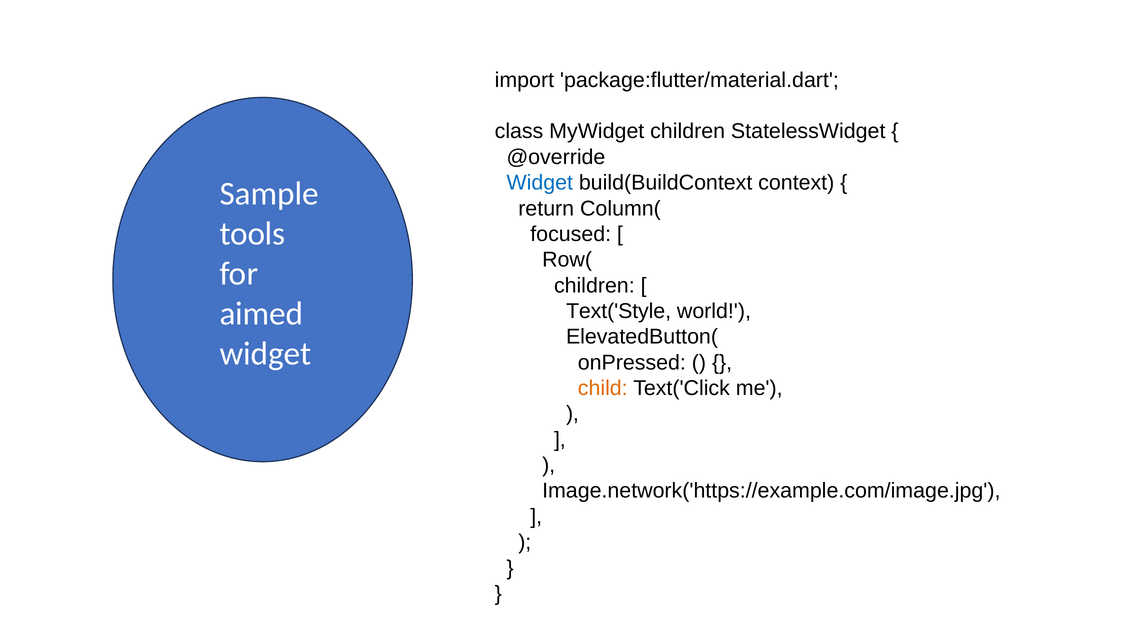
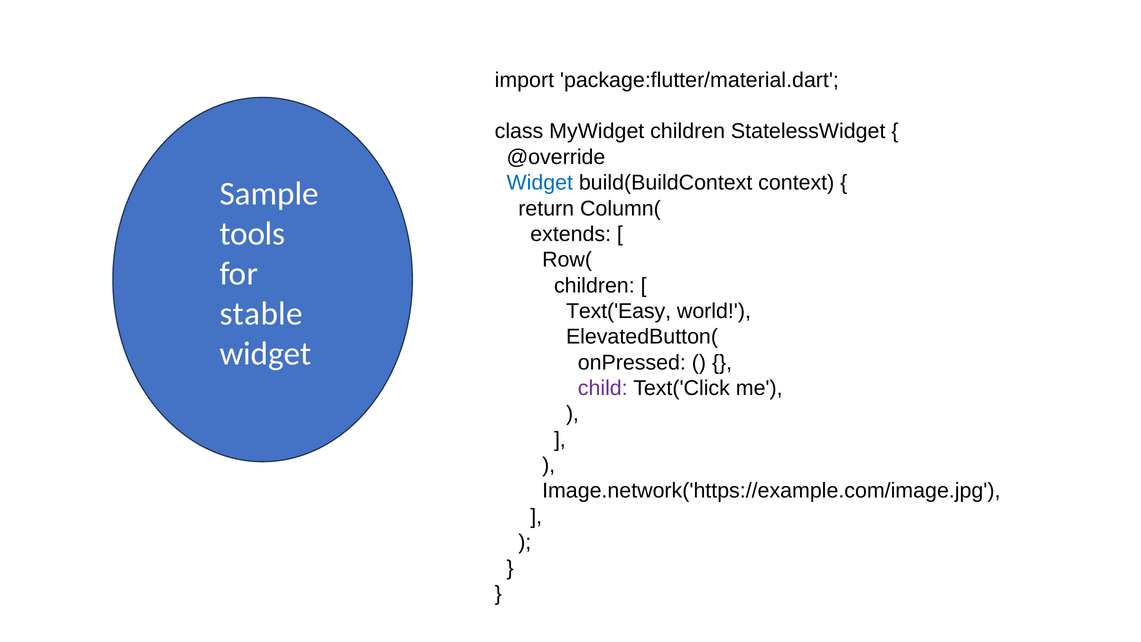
focused: focused -> extends
aimed: aimed -> stable
Text('Style: Text('Style -> Text('Easy
child colour: orange -> purple
